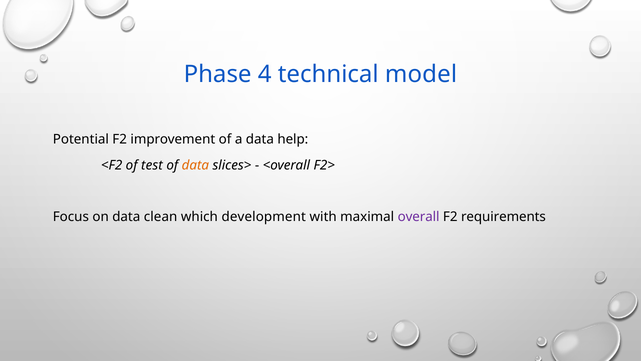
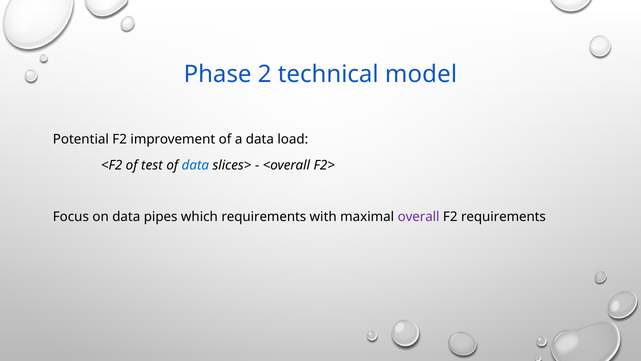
4: 4 -> 2
help: help -> load
data at (195, 165) colour: orange -> blue
clean: clean -> pipes
which development: development -> requirements
